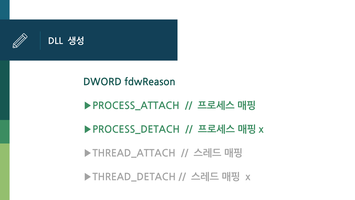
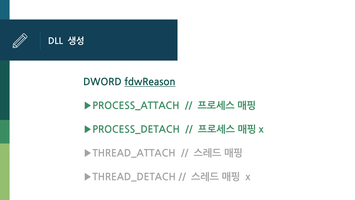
fdwReason underline: none -> present
